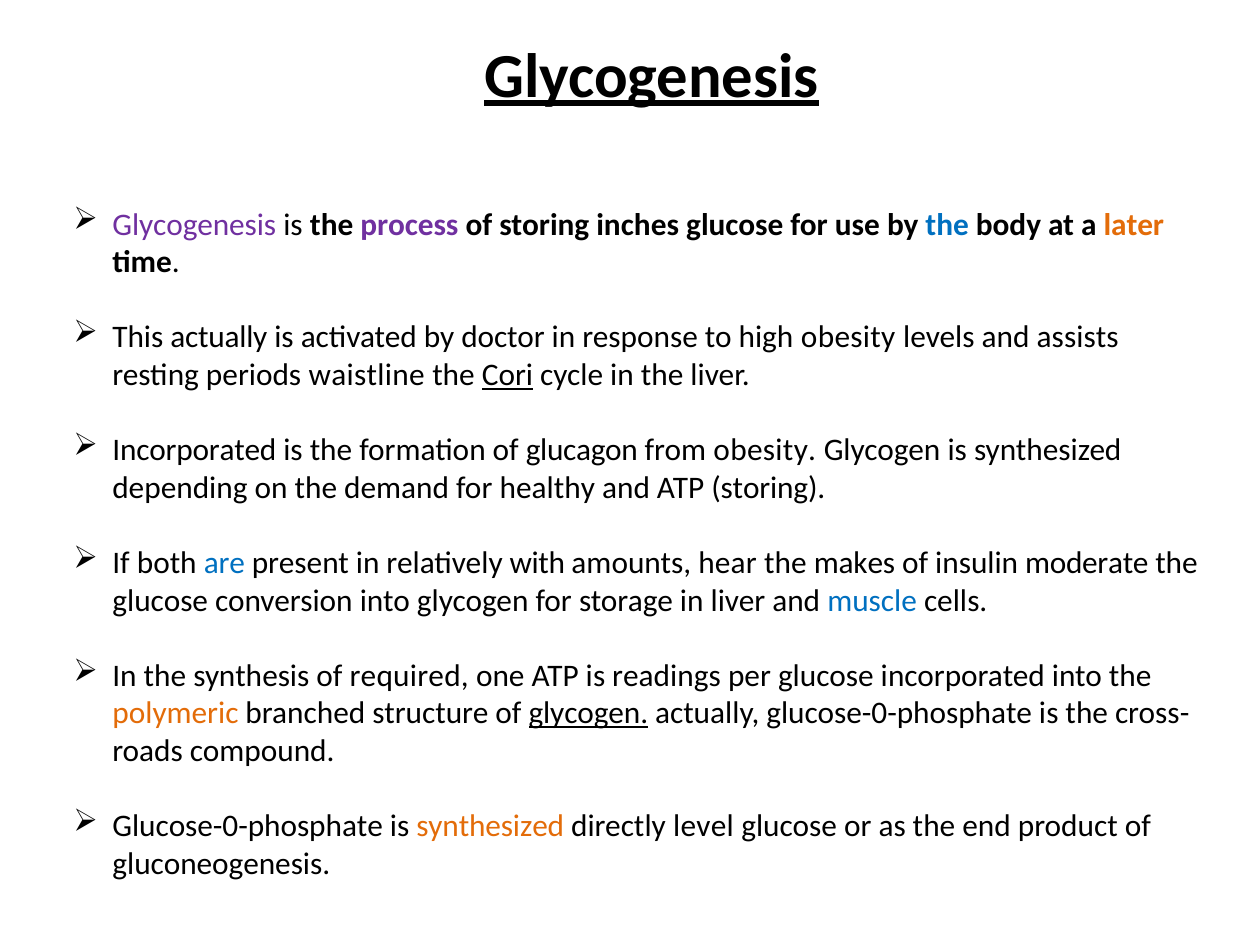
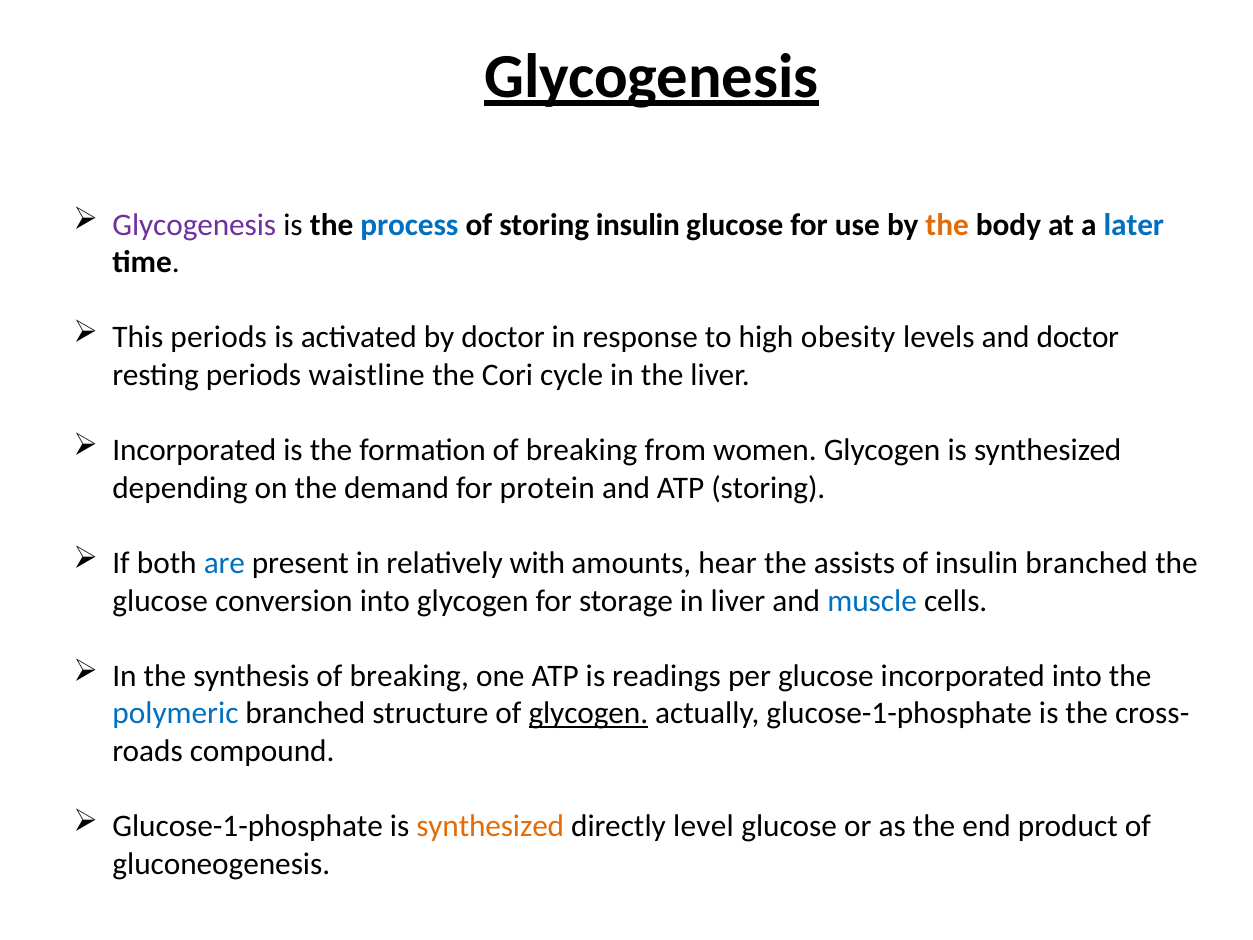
process colour: purple -> blue
storing inches: inches -> insulin
the at (947, 225) colour: blue -> orange
later colour: orange -> blue
This actually: actually -> periods
and assists: assists -> doctor
Cori underline: present -> none
formation of glucagon: glucagon -> breaking
from obesity: obesity -> women
healthy: healthy -> protein
makes: makes -> assists
insulin moderate: moderate -> branched
synthesis of required: required -> breaking
polymeric colour: orange -> blue
actually glucose-0-phosphate: glucose-0-phosphate -> glucose-1-phosphate
Glucose-0-phosphate at (248, 826): Glucose-0-phosphate -> Glucose-1-phosphate
